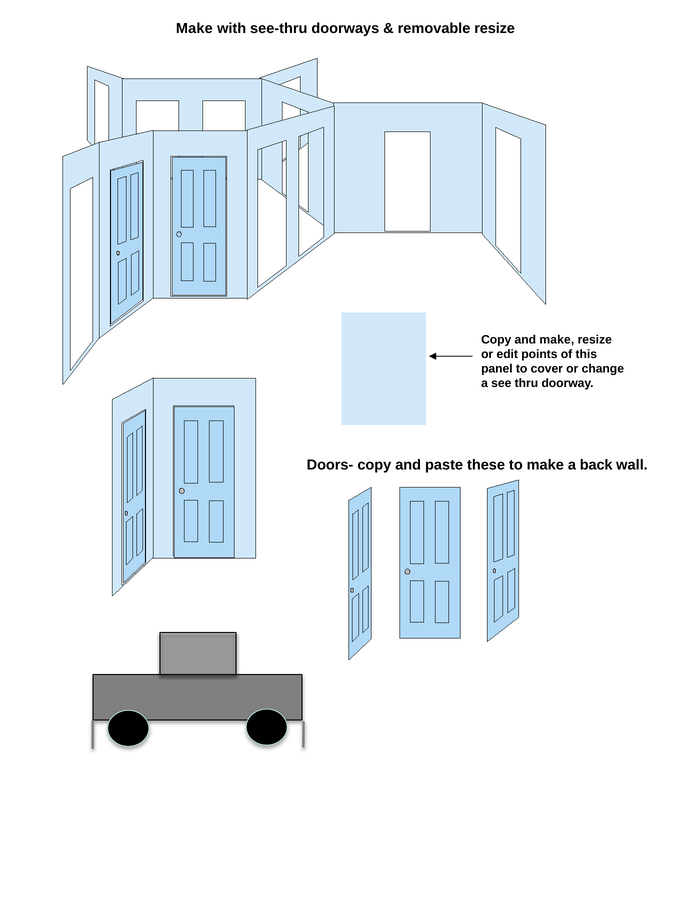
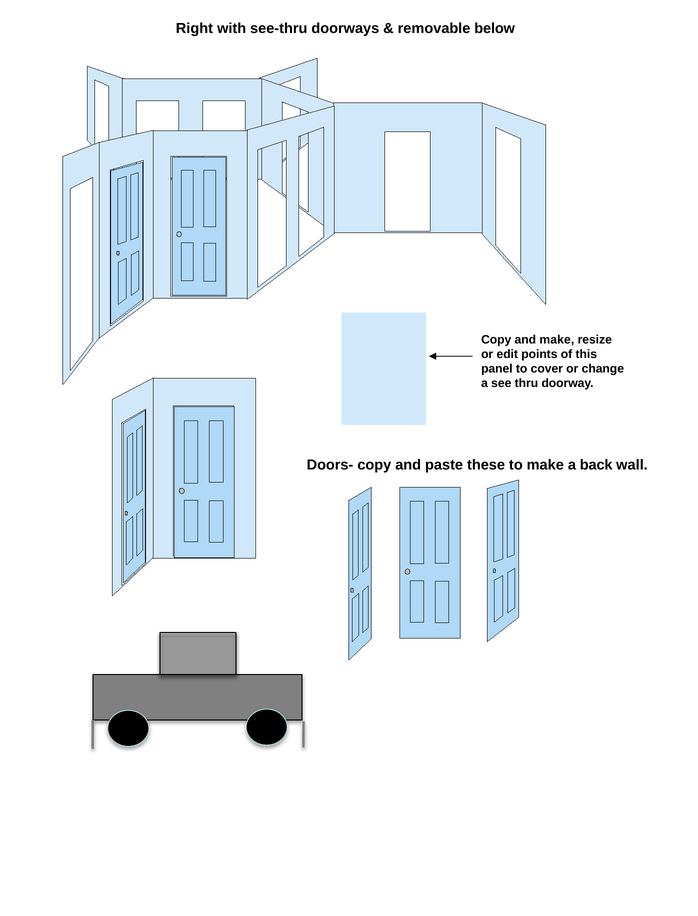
Make at (194, 29): Make -> Right
removable resize: resize -> below
